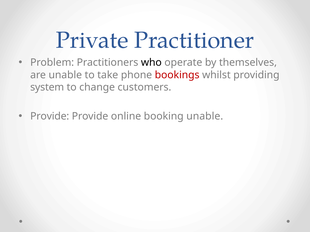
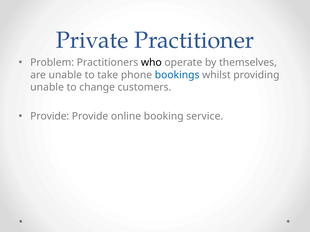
bookings colour: red -> blue
system at (47, 88): system -> unable
booking unable: unable -> service
